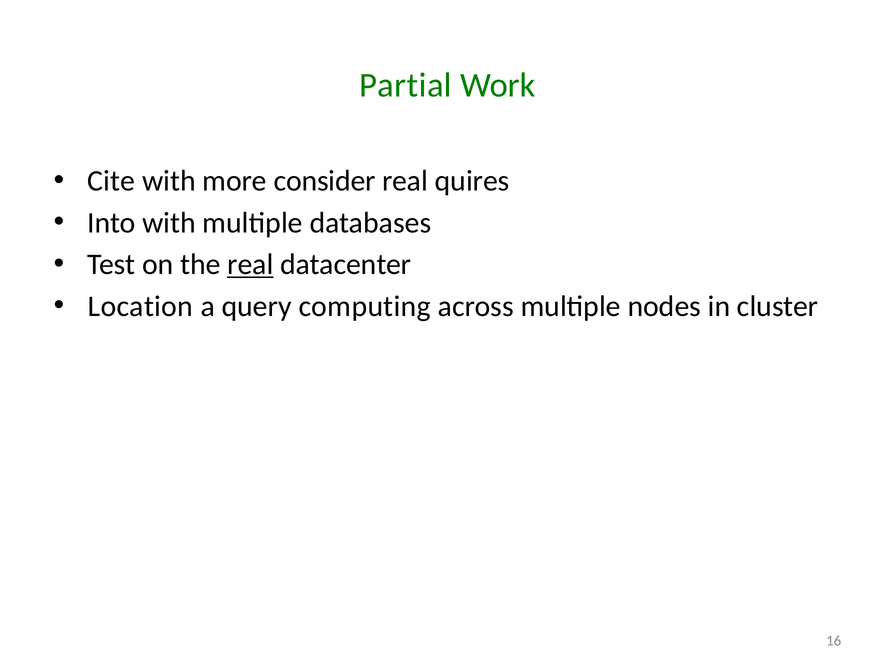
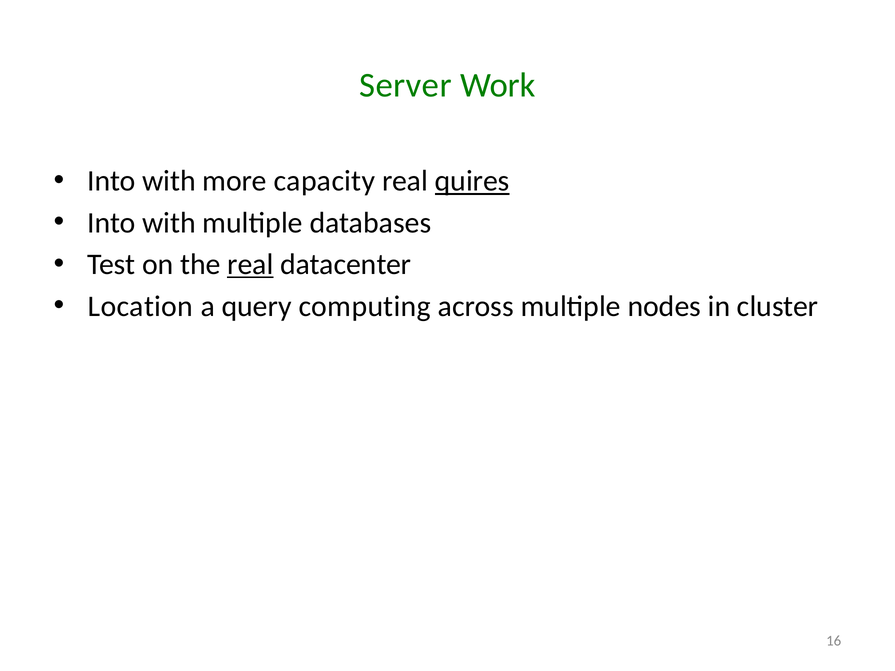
Partial: Partial -> Server
Cite at (111, 181): Cite -> Into
consider: consider -> capacity
quires underline: none -> present
